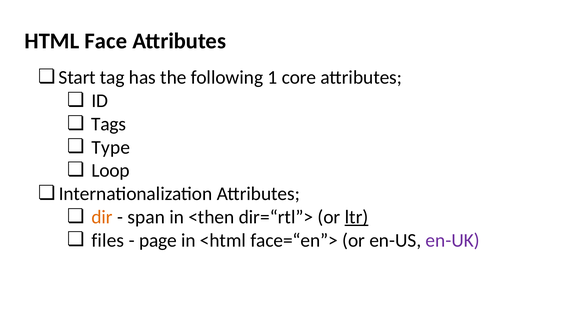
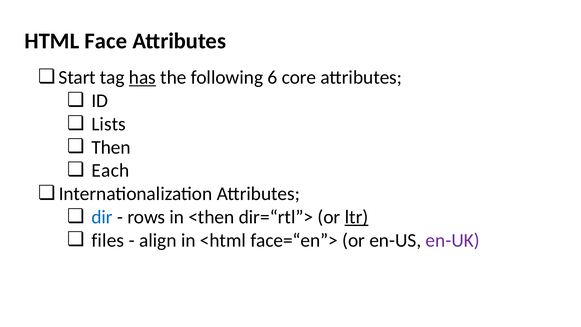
has underline: none -> present
1: 1 -> 6
Tags: Tags -> Lists
Type: Type -> Then
Loop: Loop -> Each
dir colour: orange -> blue
span: span -> rows
page: page -> align
